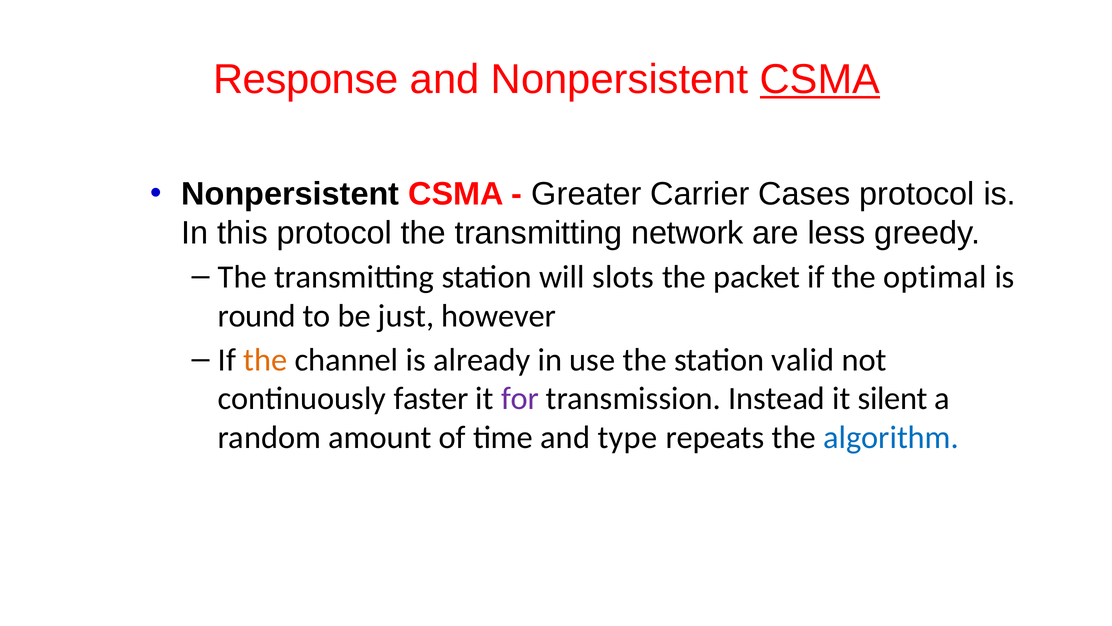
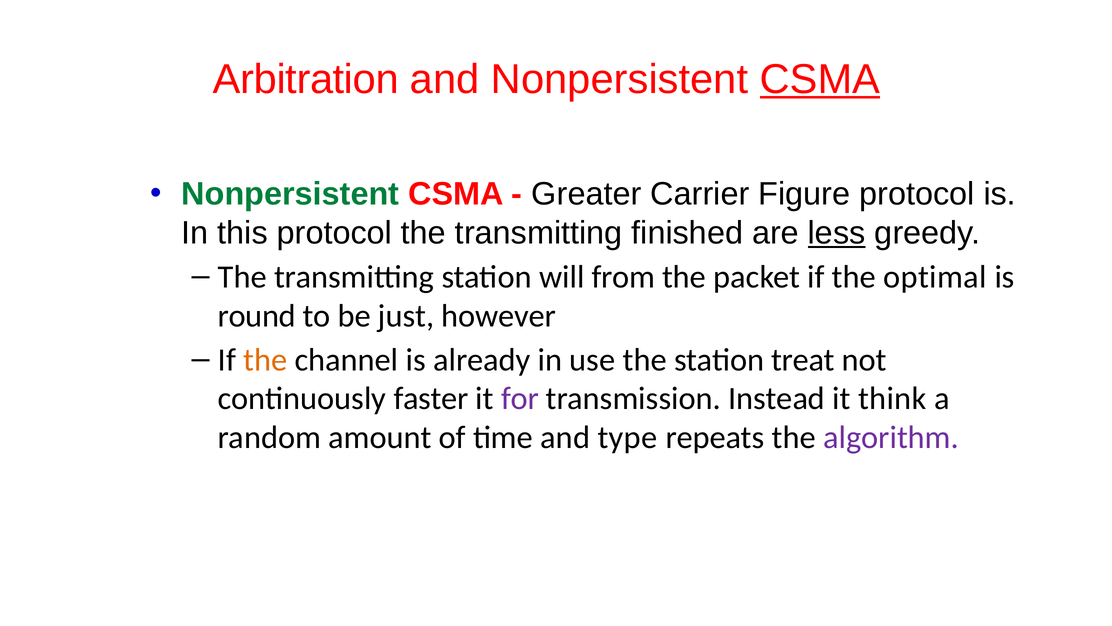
Response: Response -> Arbitration
Nonpersistent at (290, 194) colour: black -> green
Cases: Cases -> Figure
network: network -> finished
less underline: none -> present
slots: slots -> from
valid: valid -> treat
silent: silent -> think
algorithm colour: blue -> purple
